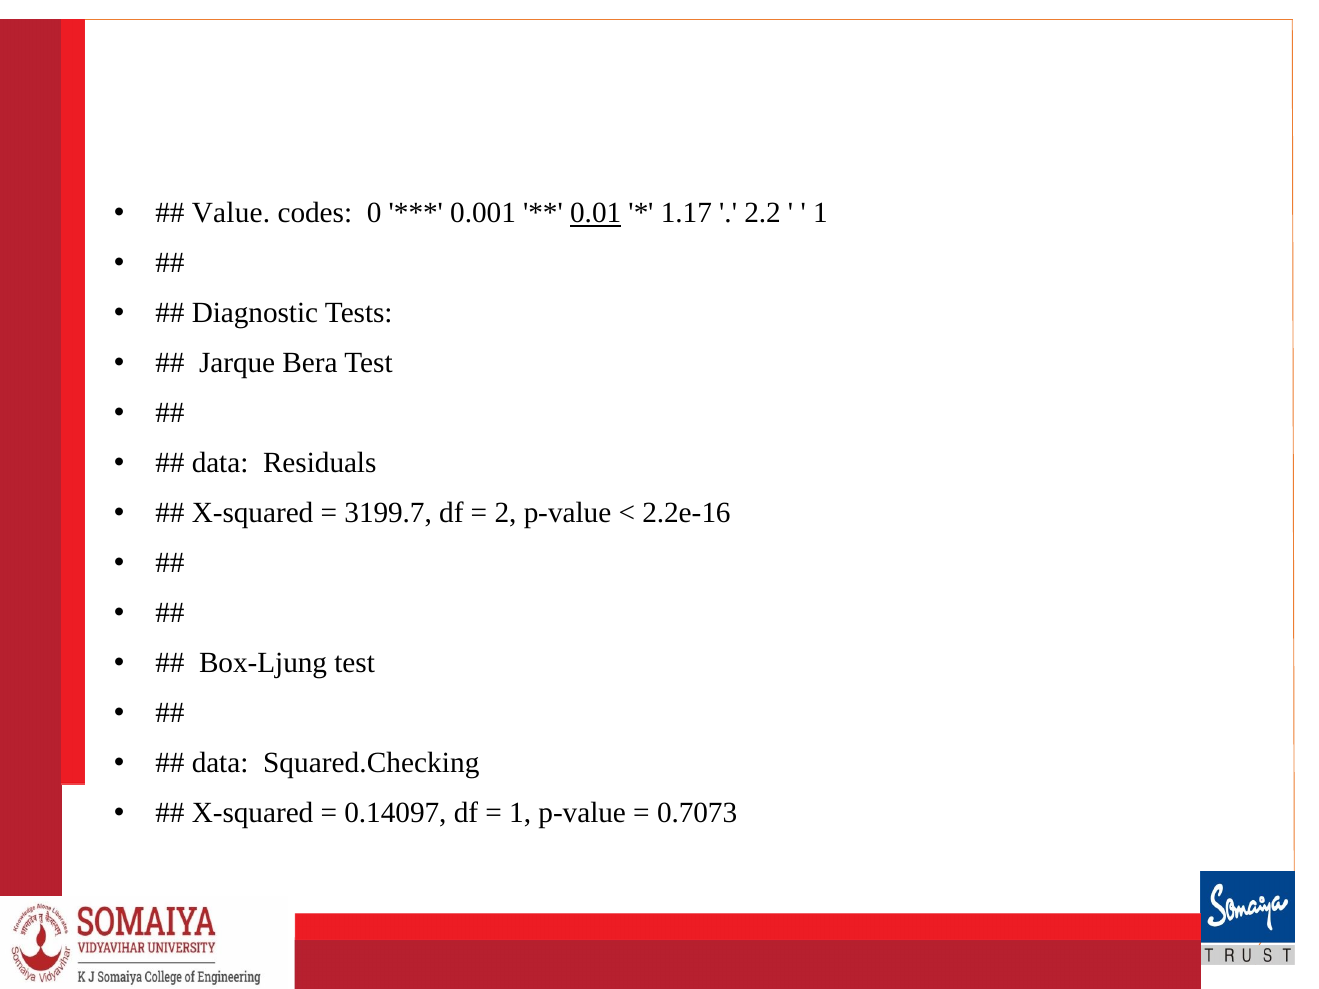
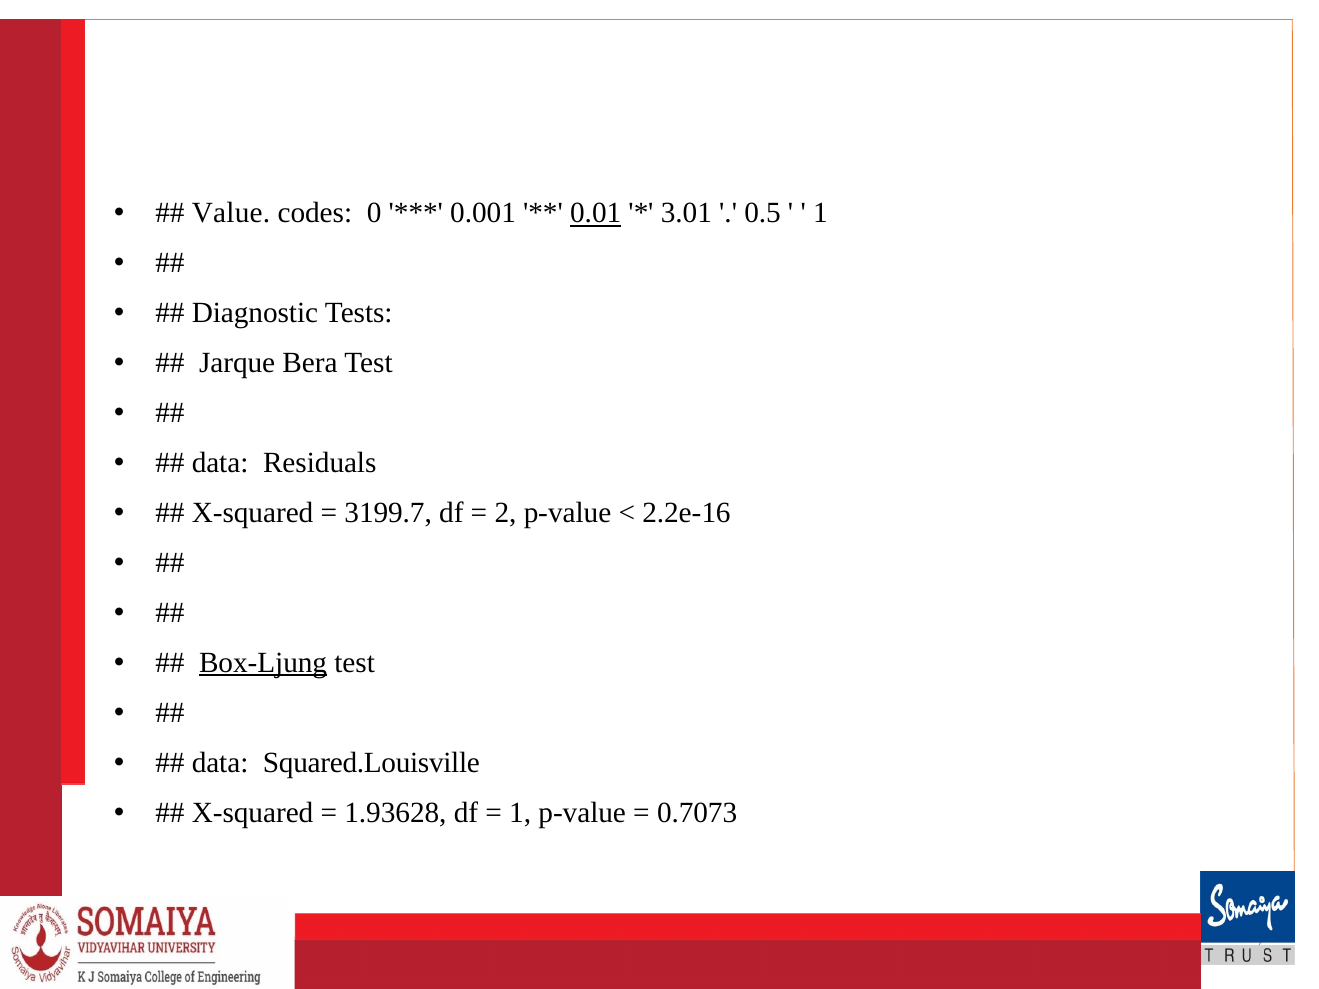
1.17: 1.17 -> 3.01
2.2: 2.2 -> 0.5
Box-Ljung underline: none -> present
Squared.Checking: Squared.Checking -> Squared.Louisville
0.14097: 0.14097 -> 1.93628
